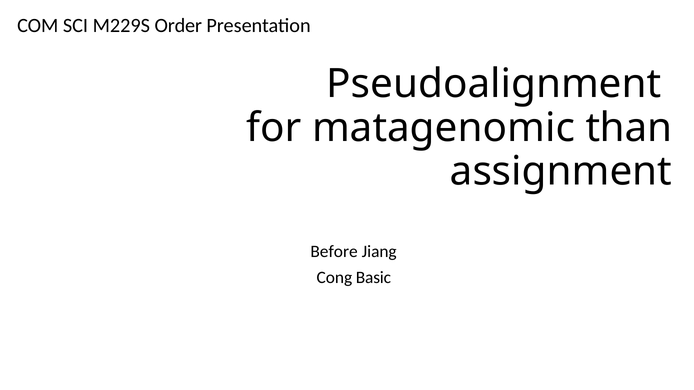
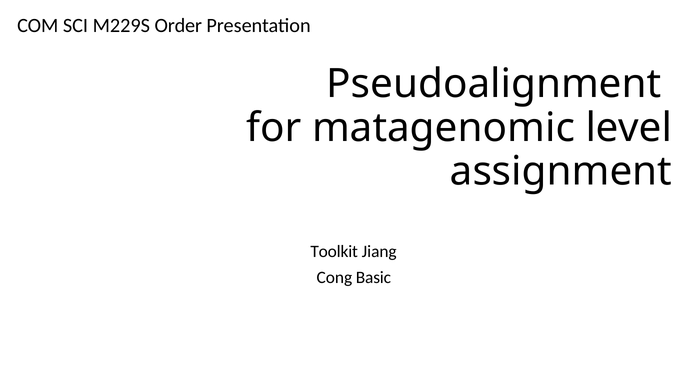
than: than -> level
Before: Before -> Toolkit
